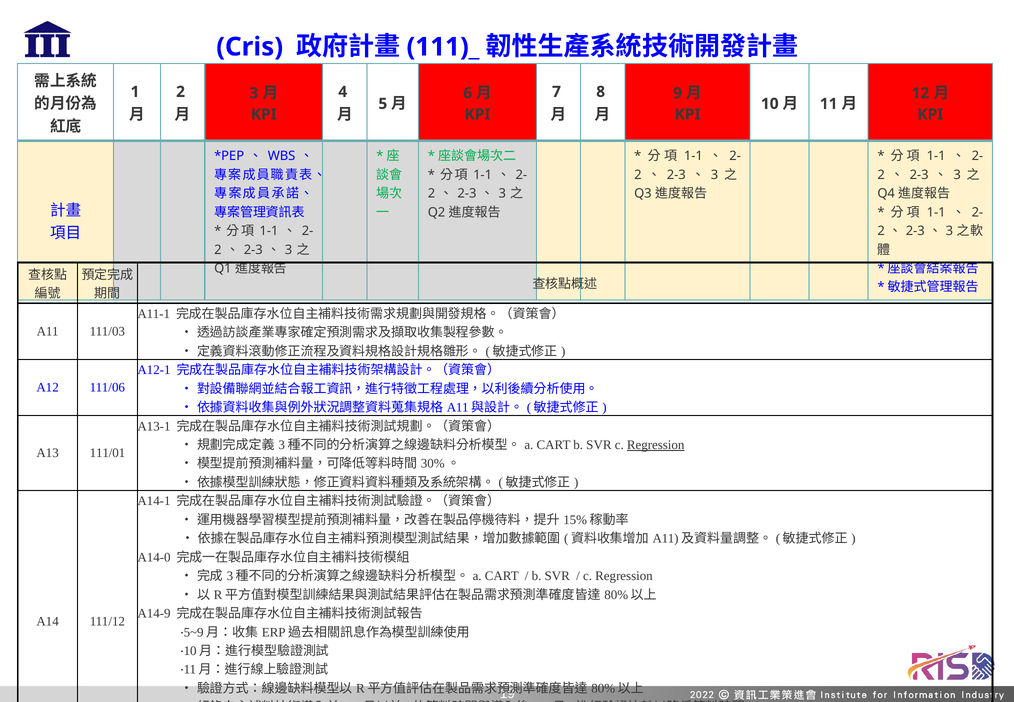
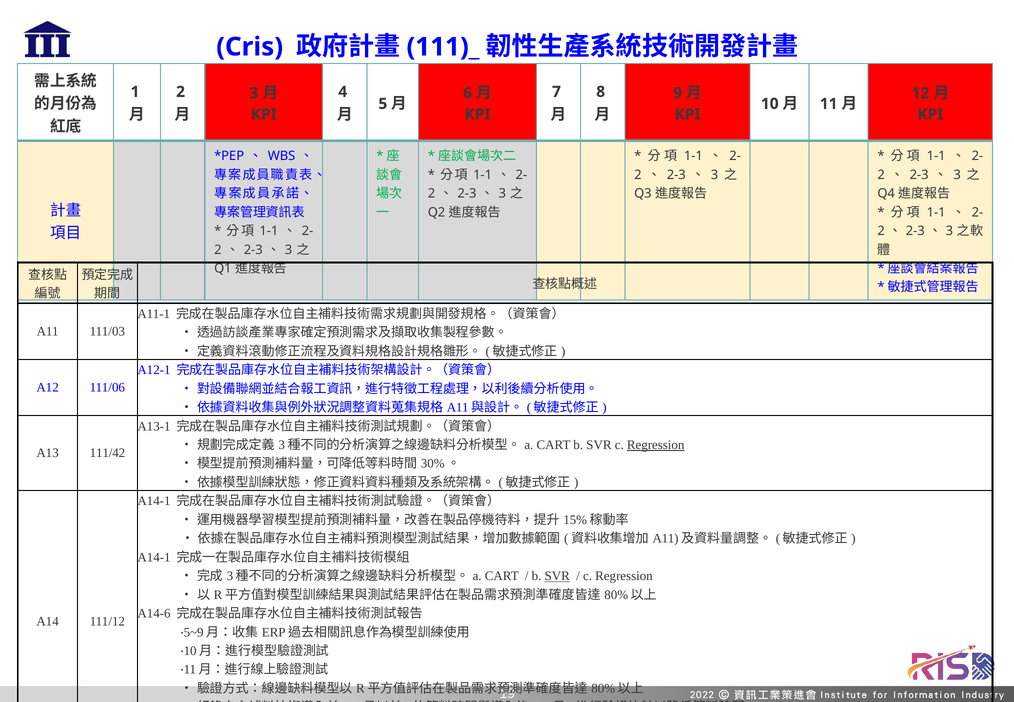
111/01: 111/01 -> 111/42
A14-0 at (154, 557): A14-0 -> A14-1
SVR at (557, 576) underline: none -> present
A14-9: A14-9 -> A14-6
